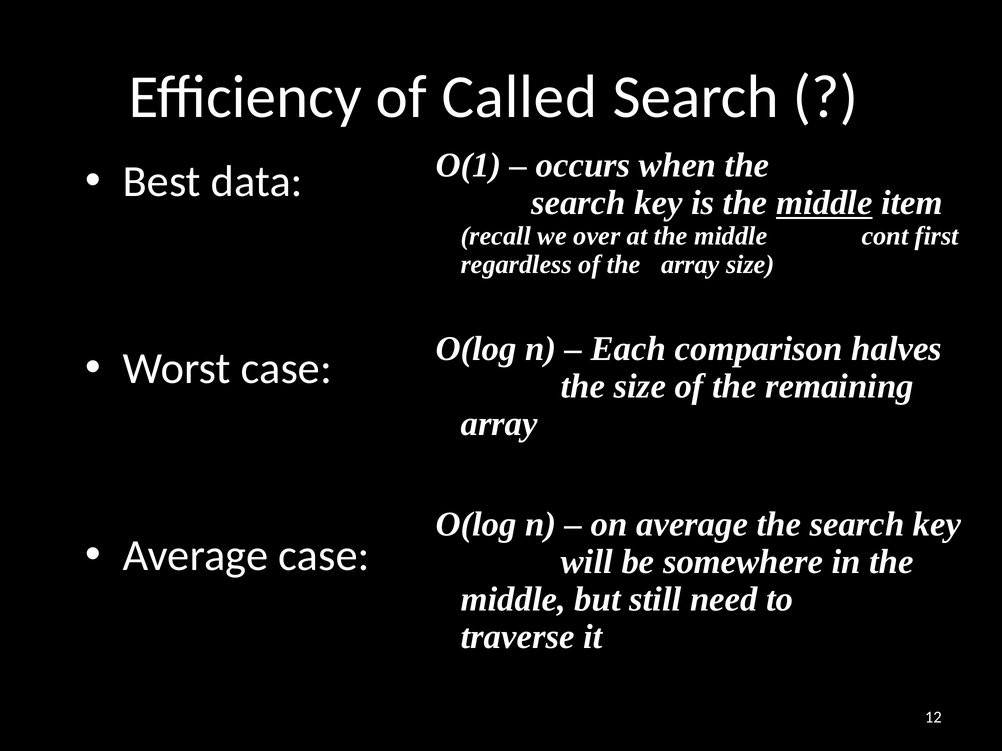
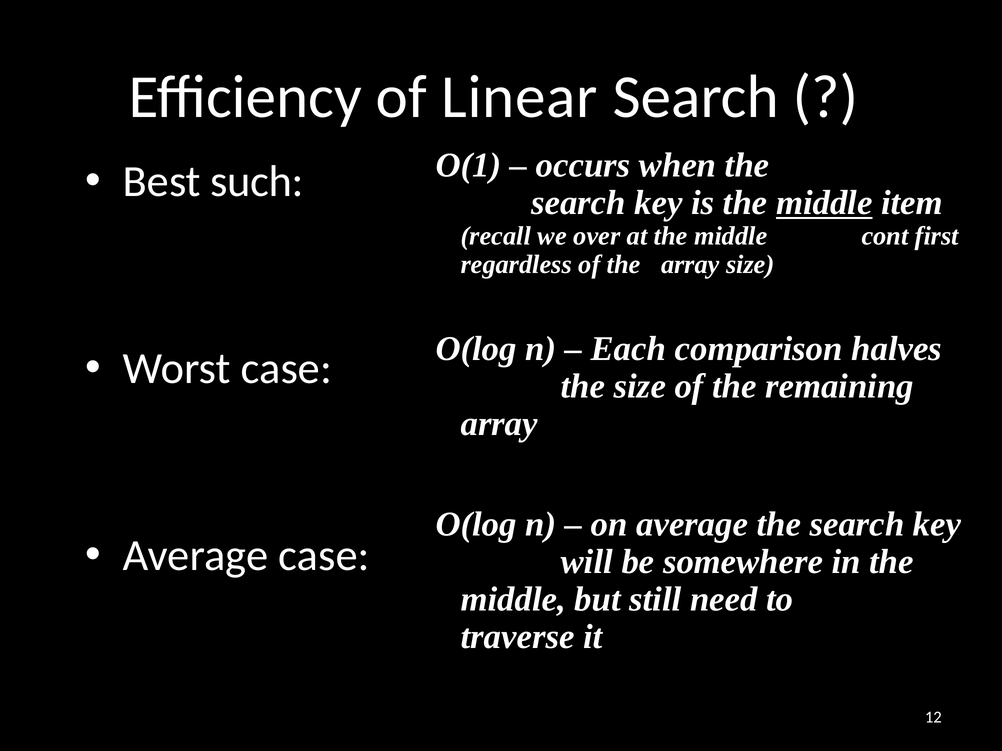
Called: Called -> Linear
data: data -> such
